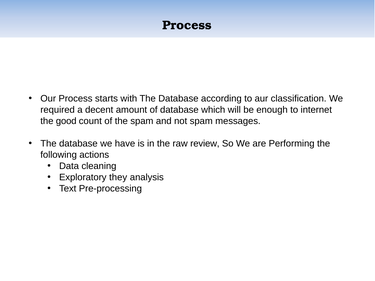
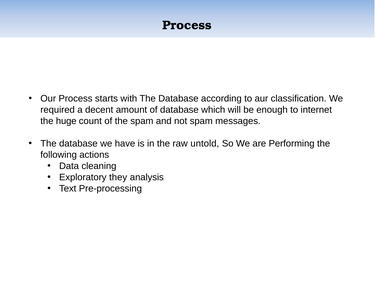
good: good -> huge
review: review -> untold
